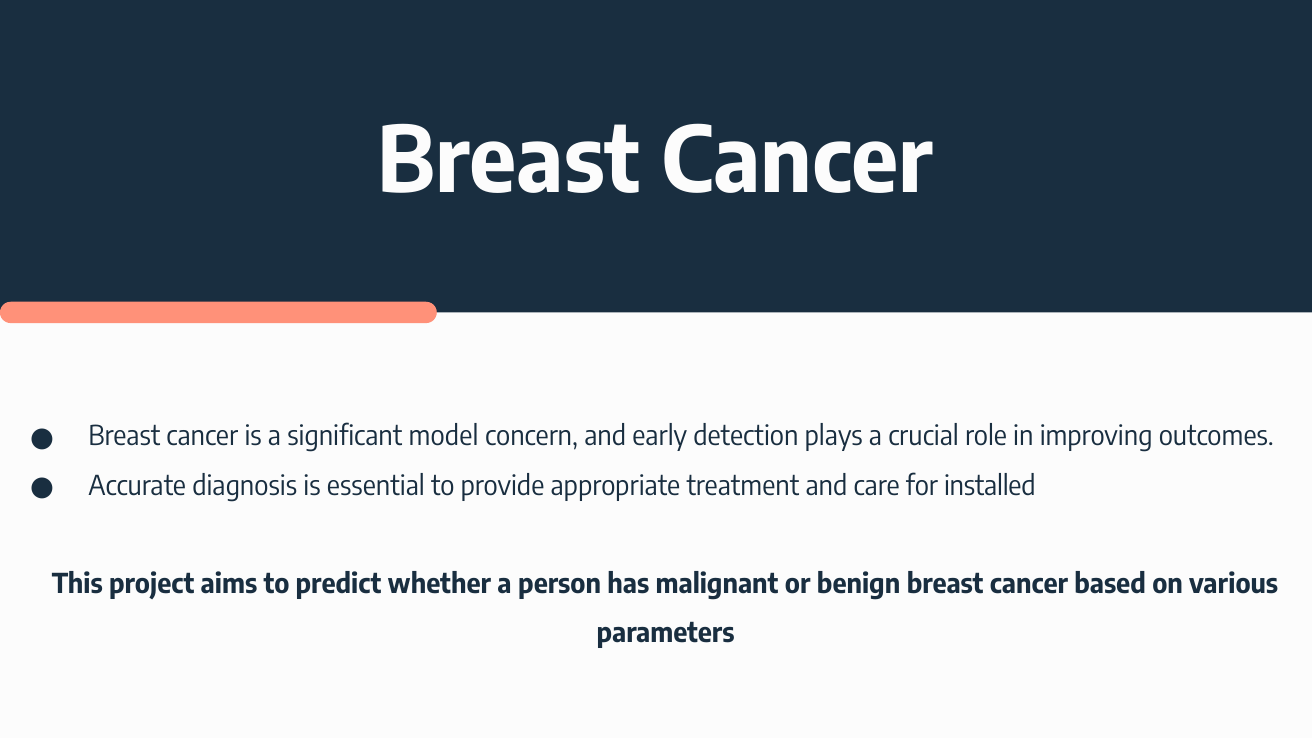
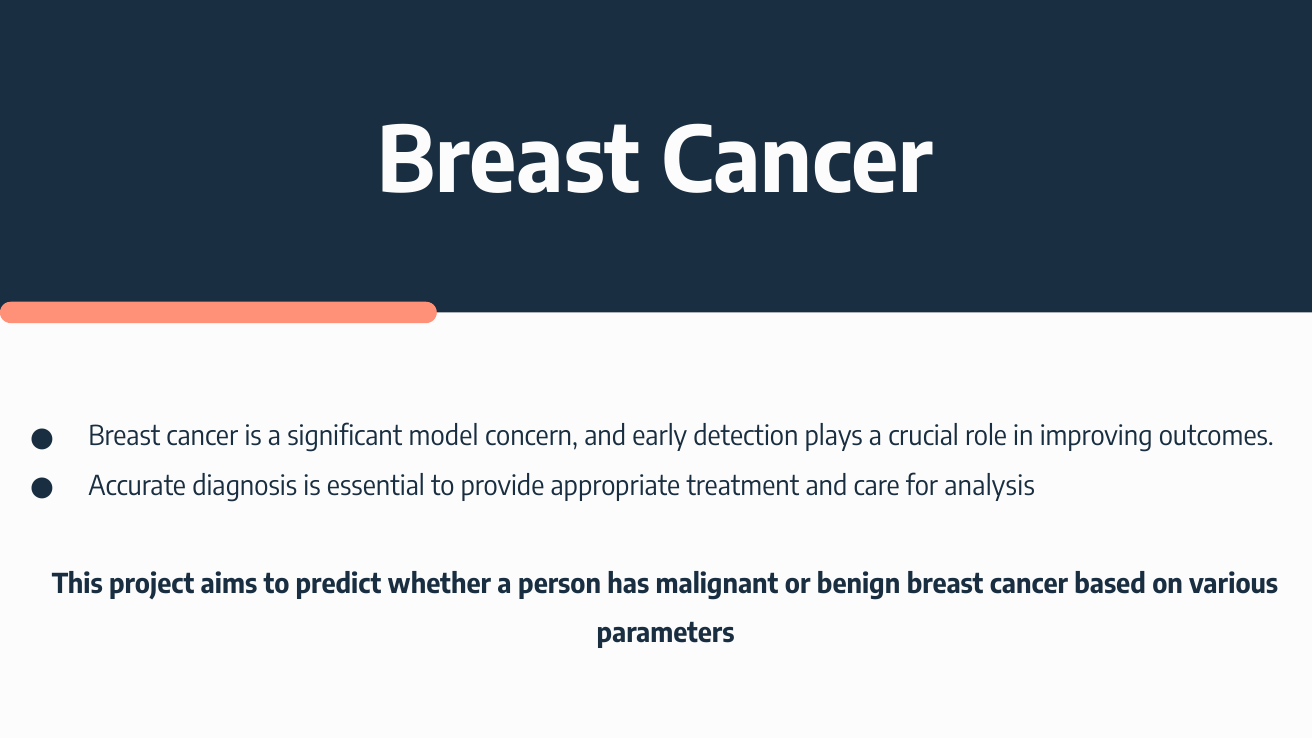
installed: installed -> analysis
